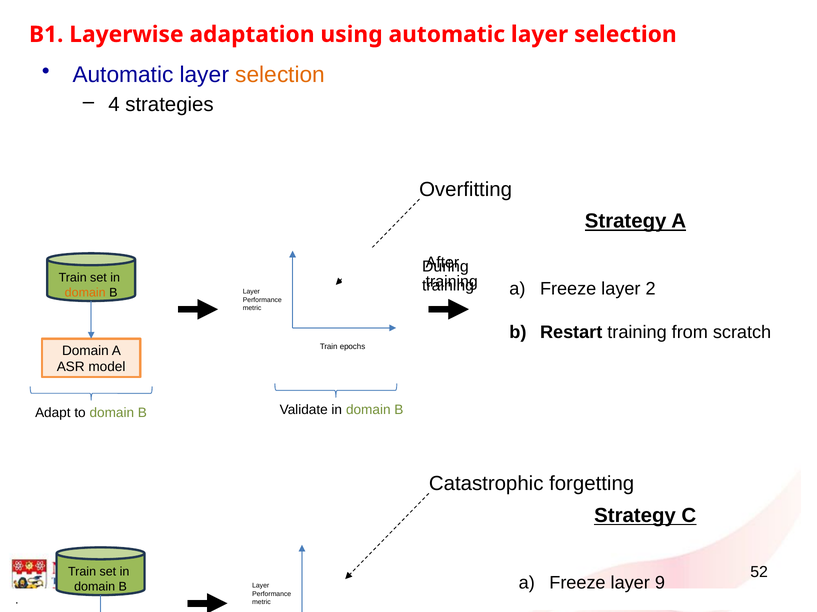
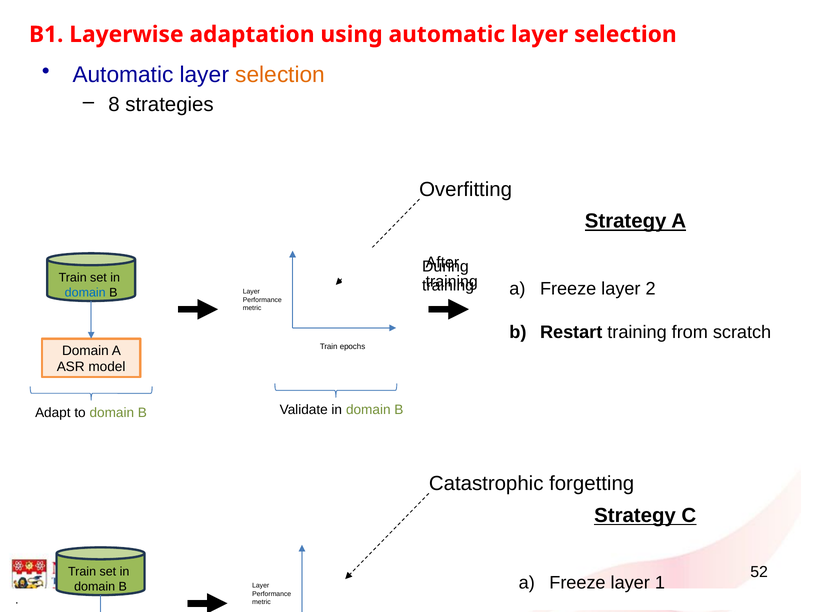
4: 4 -> 8
domain at (85, 293) colour: orange -> blue
9: 9 -> 1
